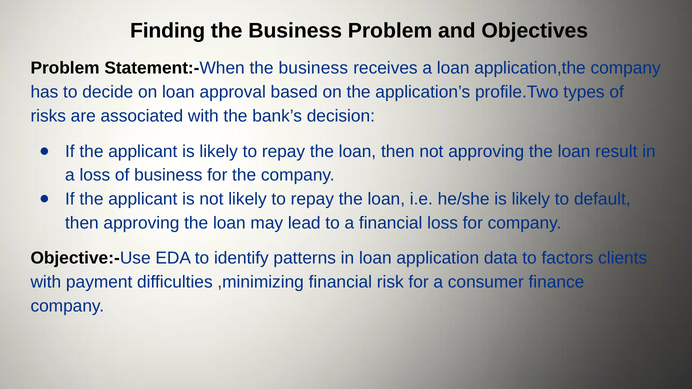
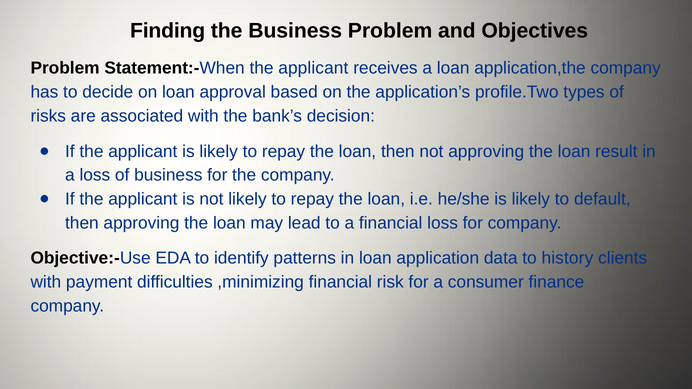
Statement:-When the business: business -> applicant
factors: factors -> history
